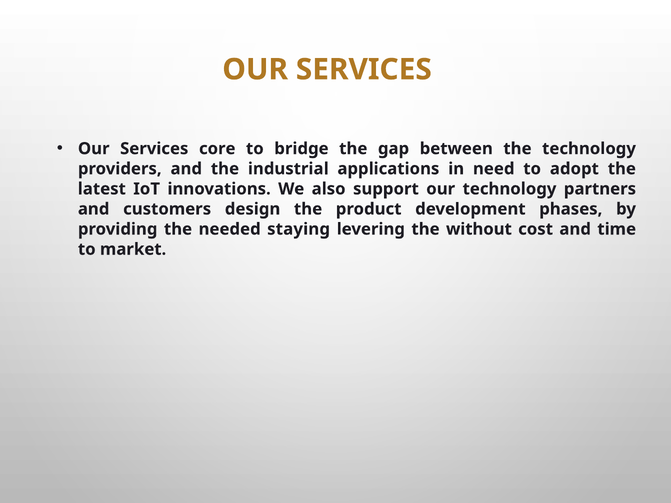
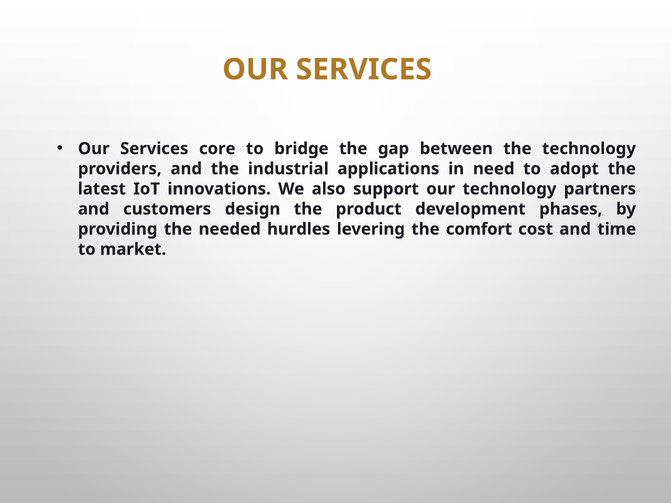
staying: staying -> hurdles
without: without -> comfort
